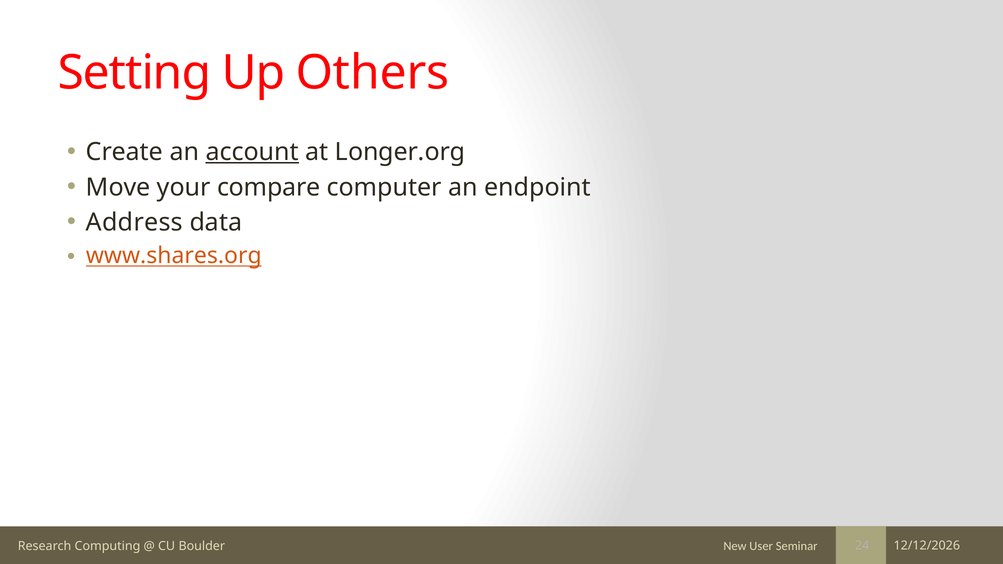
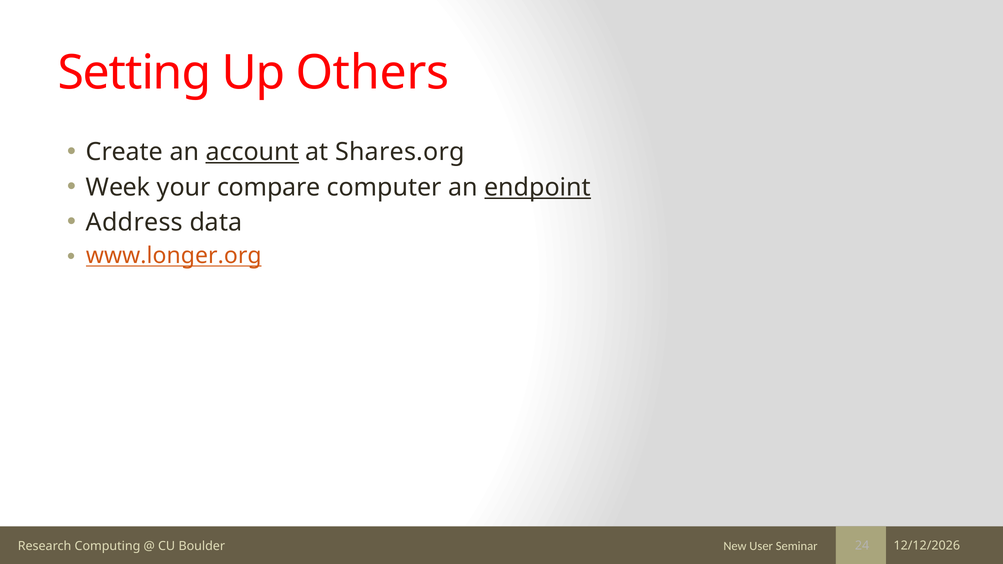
Longer.org: Longer.org -> Shares.org
Move: Move -> Week
endpoint underline: none -> present
www.shares.org: www.shares.org -> www.longer.org
